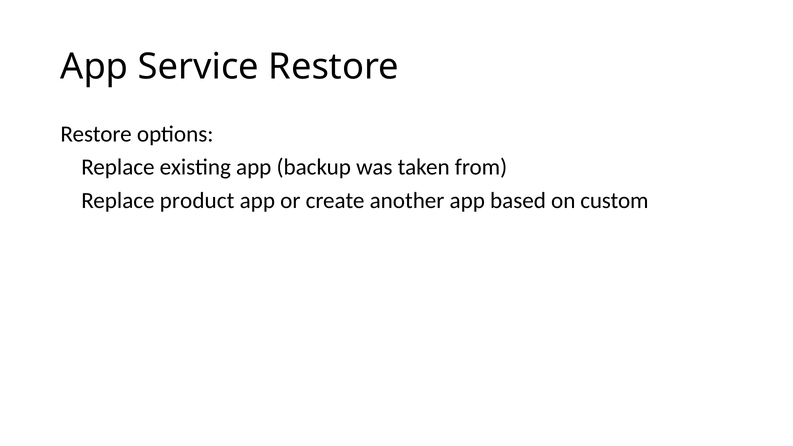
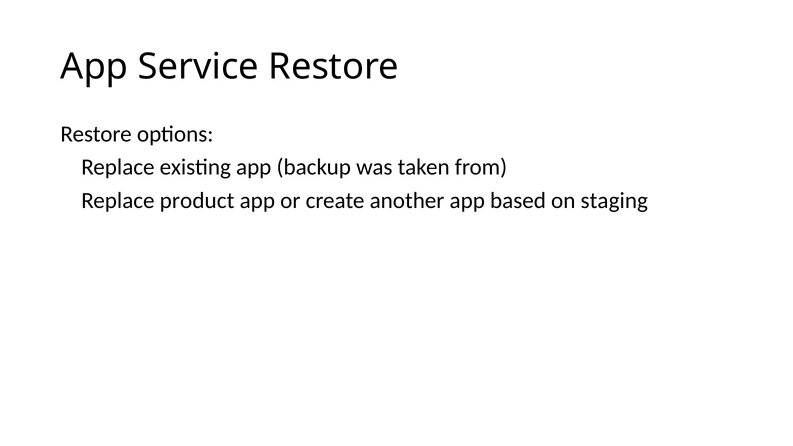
custom: custom -> staging
